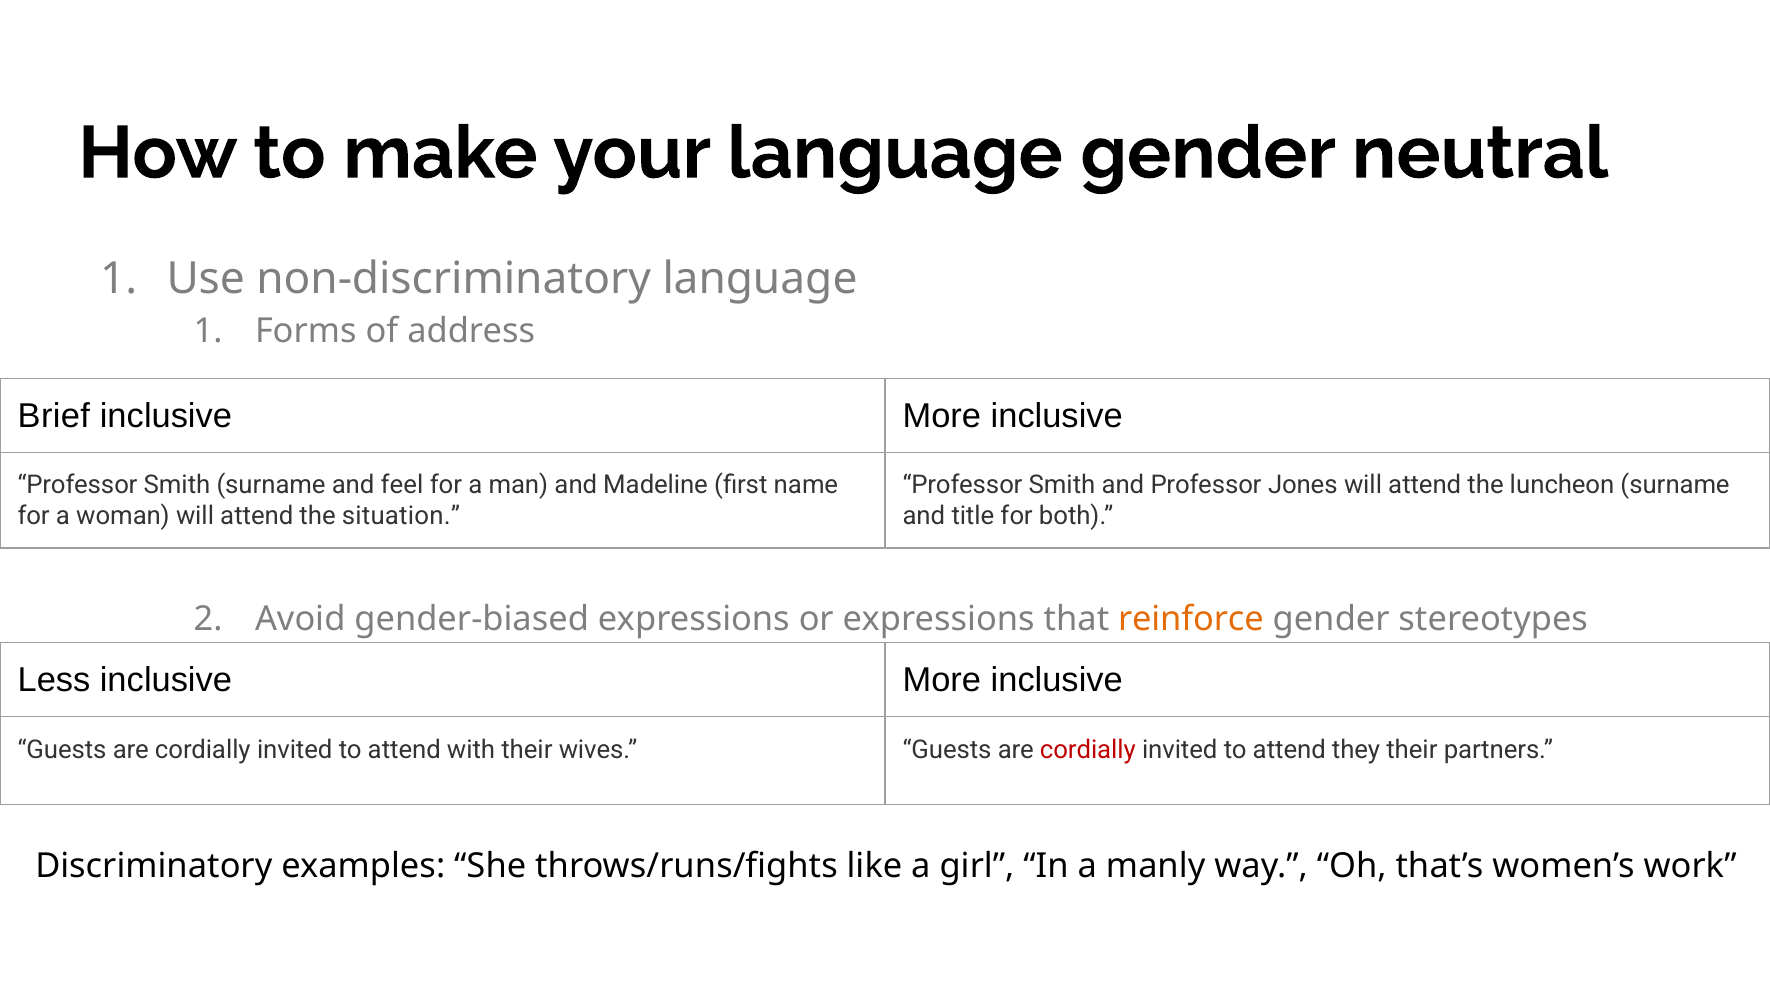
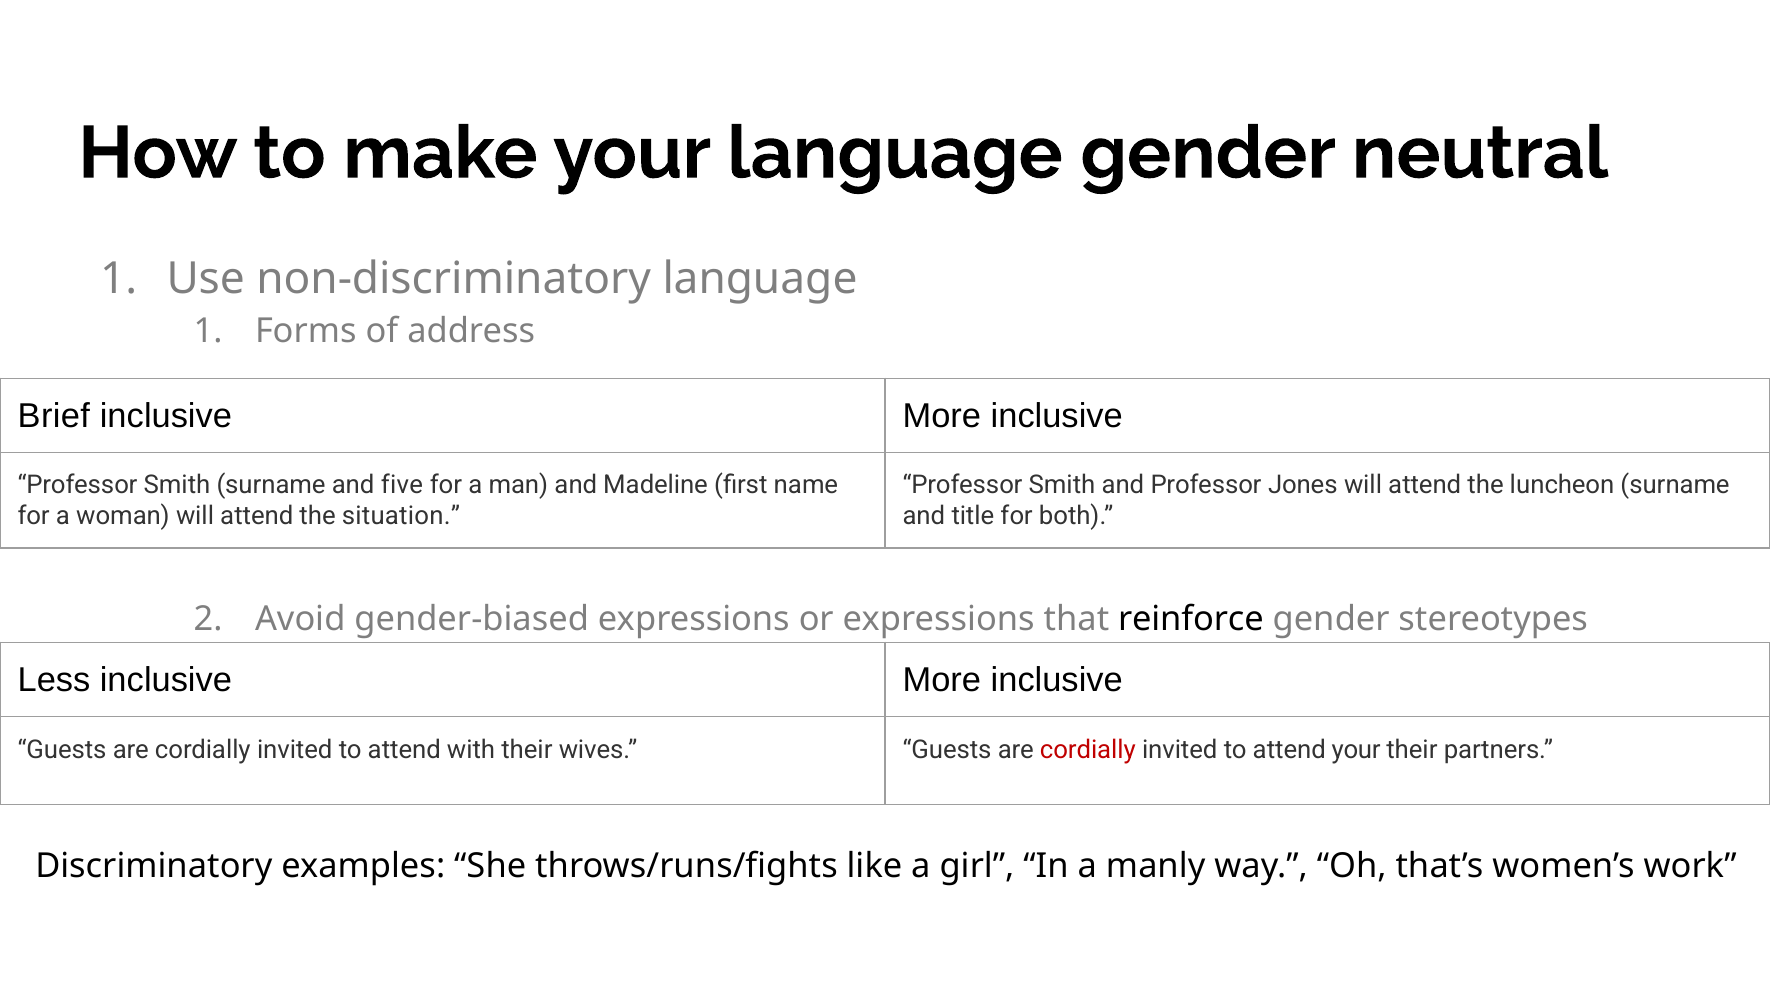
feel: feel -> five
reinforce colour: orange -> black
attend they: they -> your
